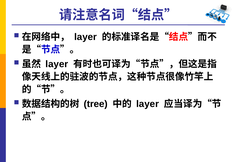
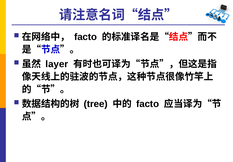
layer at (86, 37): layer -> facto
layer at (148, 103): layer -> facto
